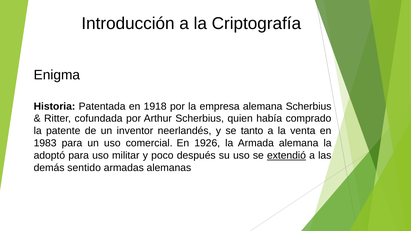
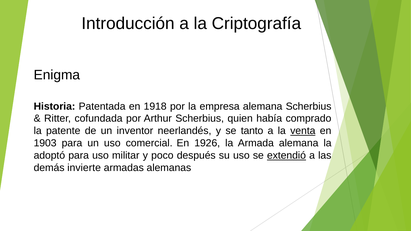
venta underline: none -> present
1983: 1983 -> 1903
sentido: sentido -> invierte
